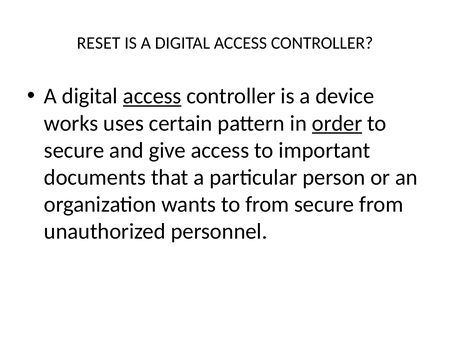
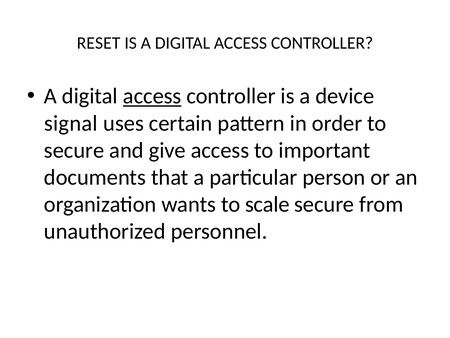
works: works -> signal
order underline: present -> none
to from: from -> scale
